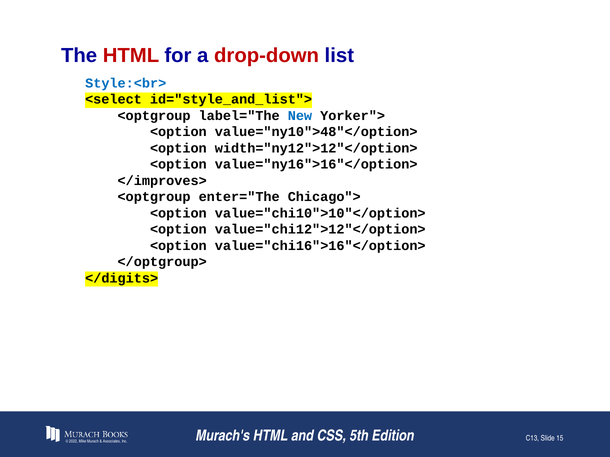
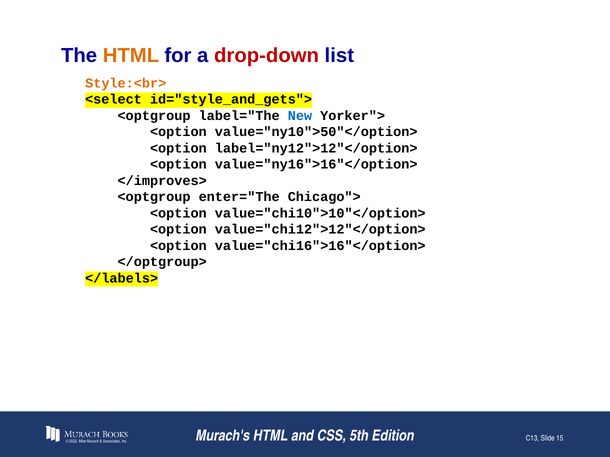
HTML at (131, 55) colour: red -> orange
Style:<br> colour: blue -> orange
id="style_and_list">: id="style_and_list"> -> id="style_and_gets">
value="ny10">48"</option>: value="ny10">48"</option> -> value="ny10">50"</option>
width="ny12">12"</option>: width="ny12">12"</option> -> label="ny12">12"</option>
</digits>: </digits> -> </labels>
